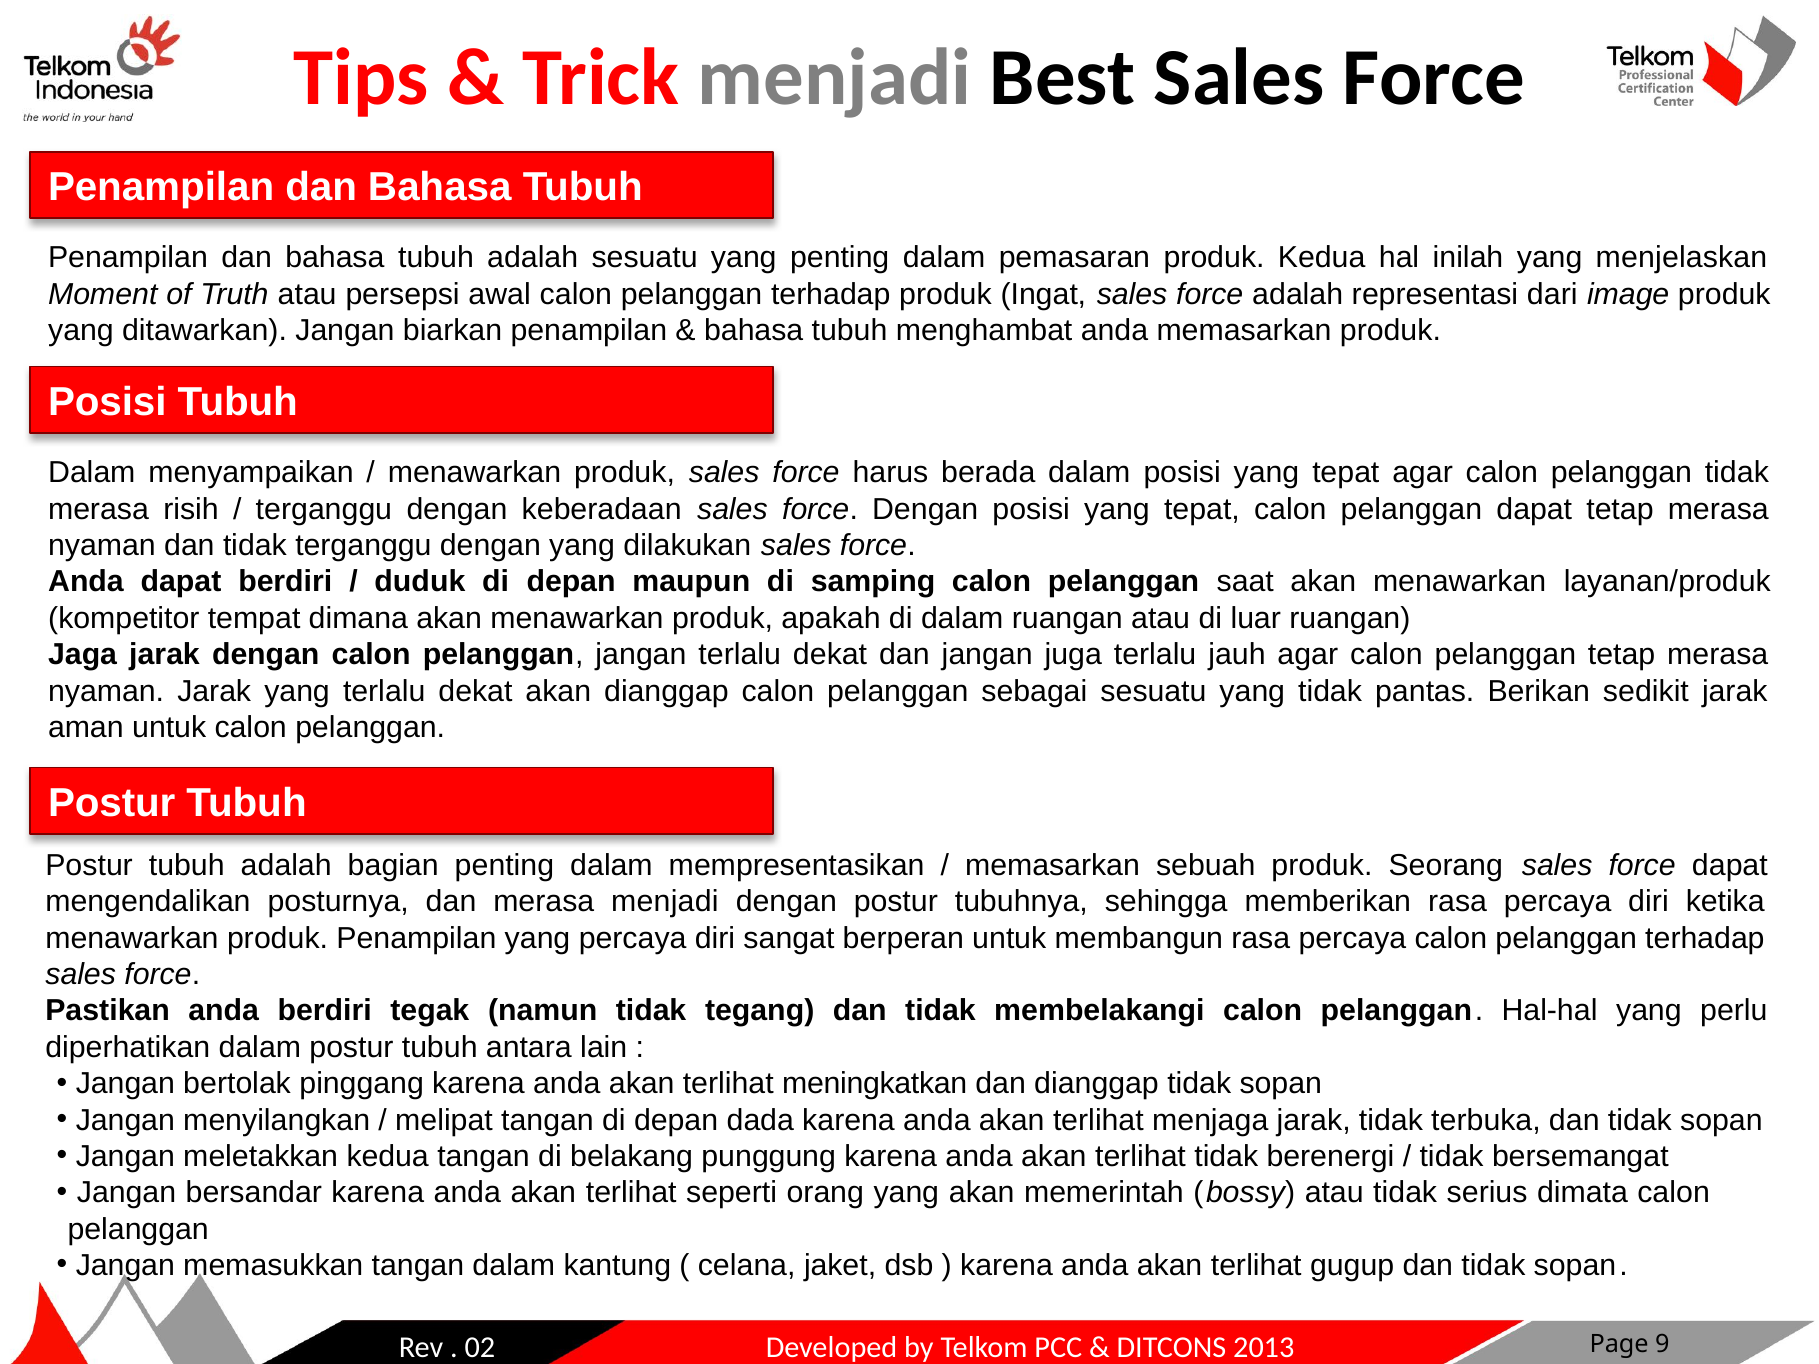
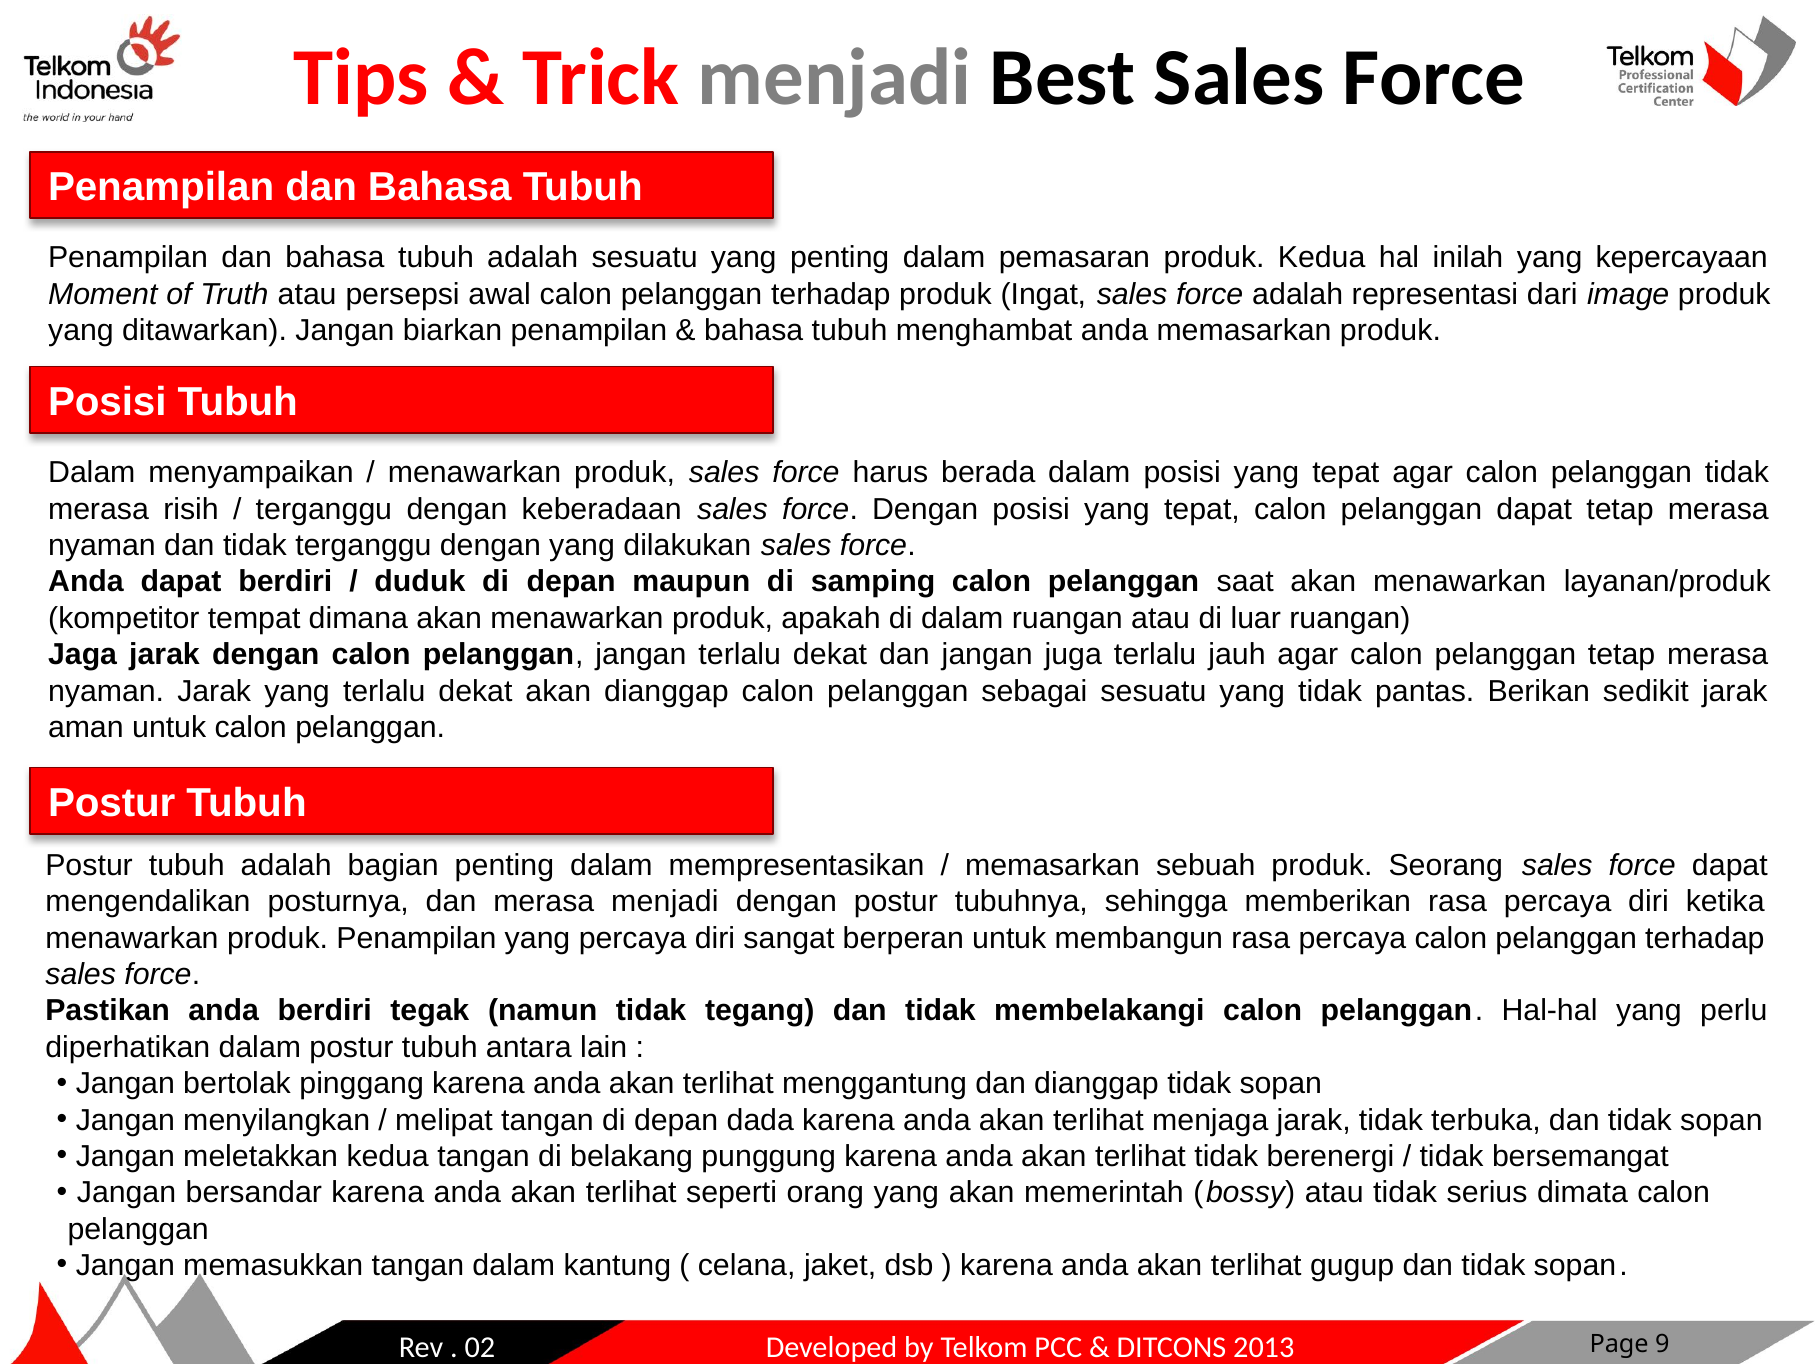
menjelaskan: menjelaskan -> kepercayaan
meningkatkan: meningkatkan -> menggantung
